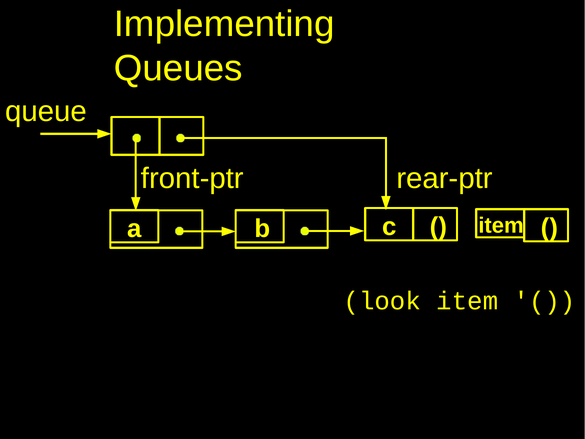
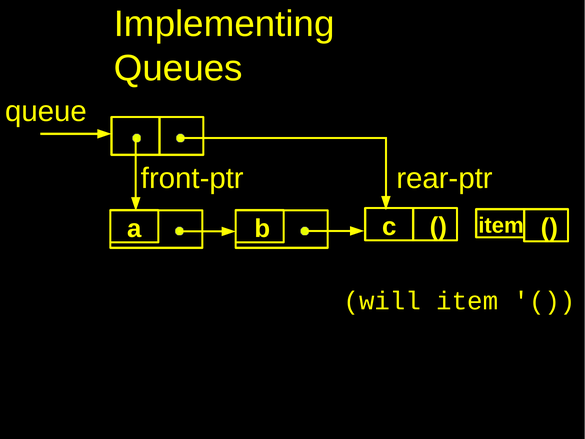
look: look -> will
